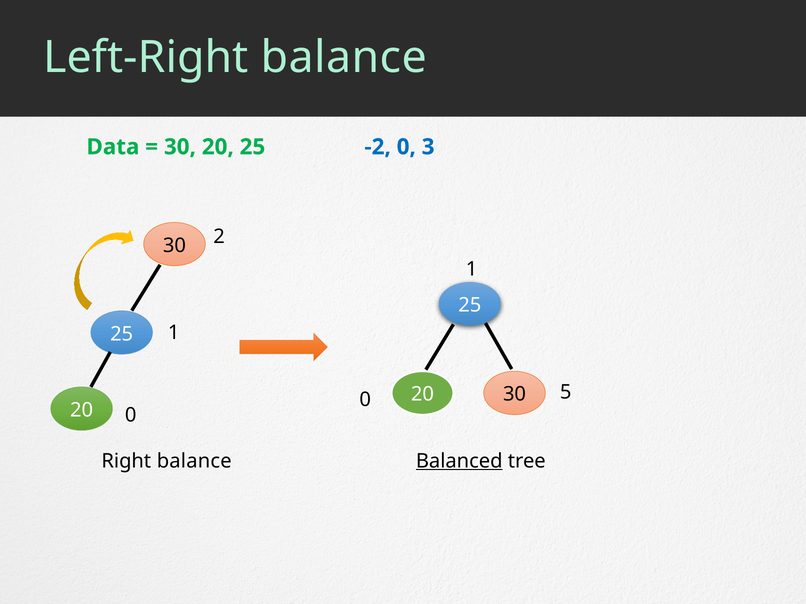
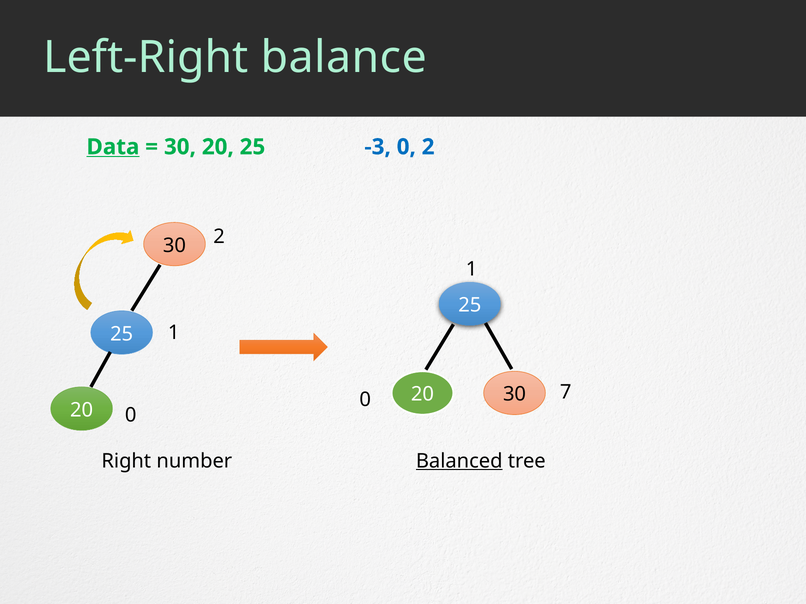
Data underline: none -> present
-2: -2 -> -3
3 at (428, 147): 3 -> 2
5: 5 -> 7
Right balance: balance -> number
